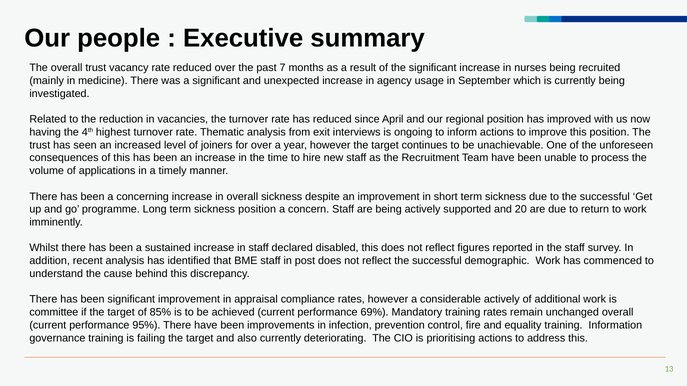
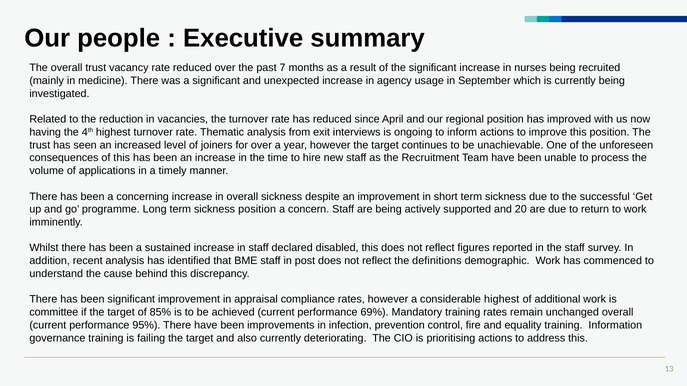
reflect the successful: successful -> definitions
considerable actively: actively -> highest
